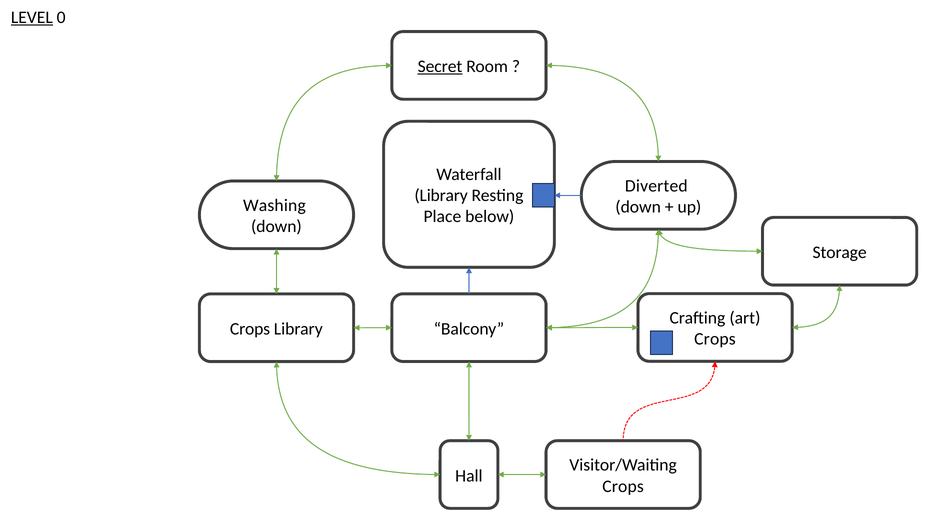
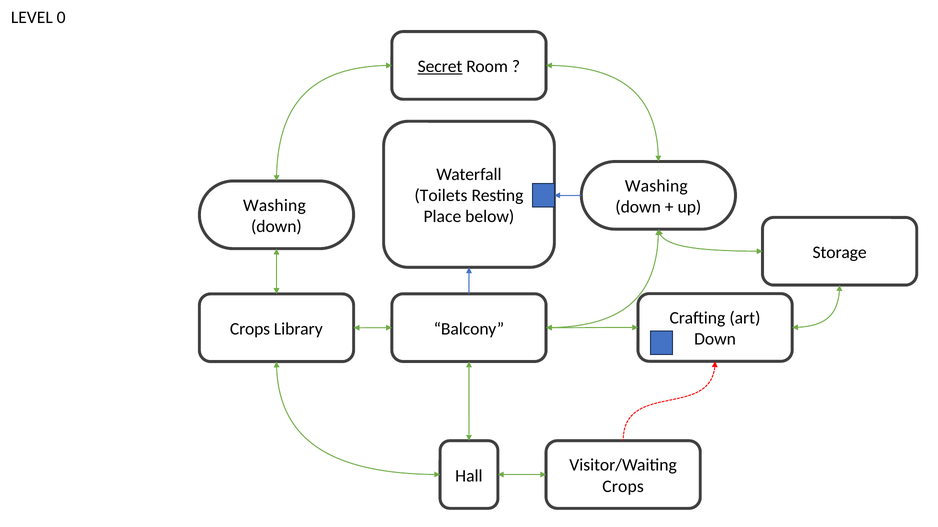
LEVEL underline: present -> none
Diverted at (656, 186): Diverted -> Washing
Library at (441, 196): Library -> Toilets
Crops at (715, 340): Crops -> Down
